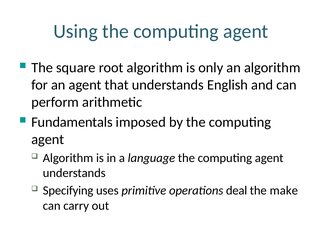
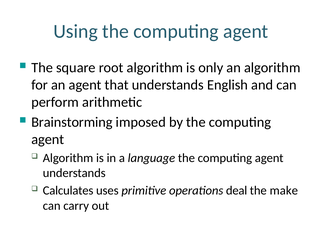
Fundamentals: Fundamentals -> Brainstorming
Specifying: Specifying -> Calculates
